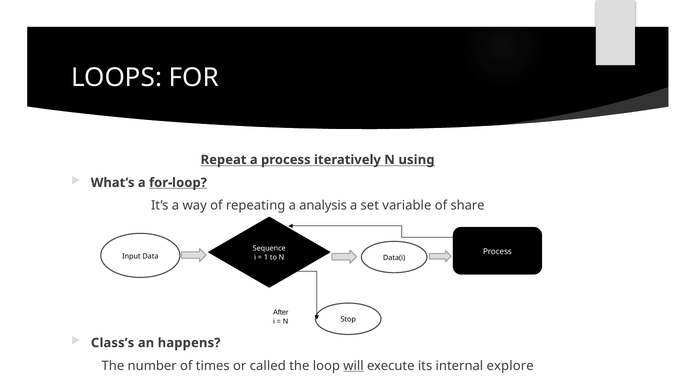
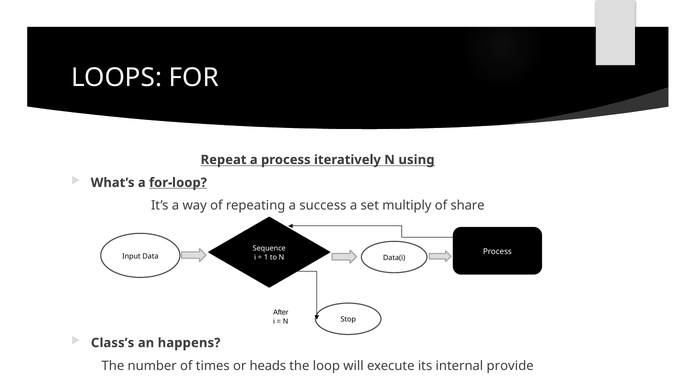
analysis: analysis -> success
variable: variable -> multiply
called: called -> heads
will underline: present -> none
explore: explore -> provide
